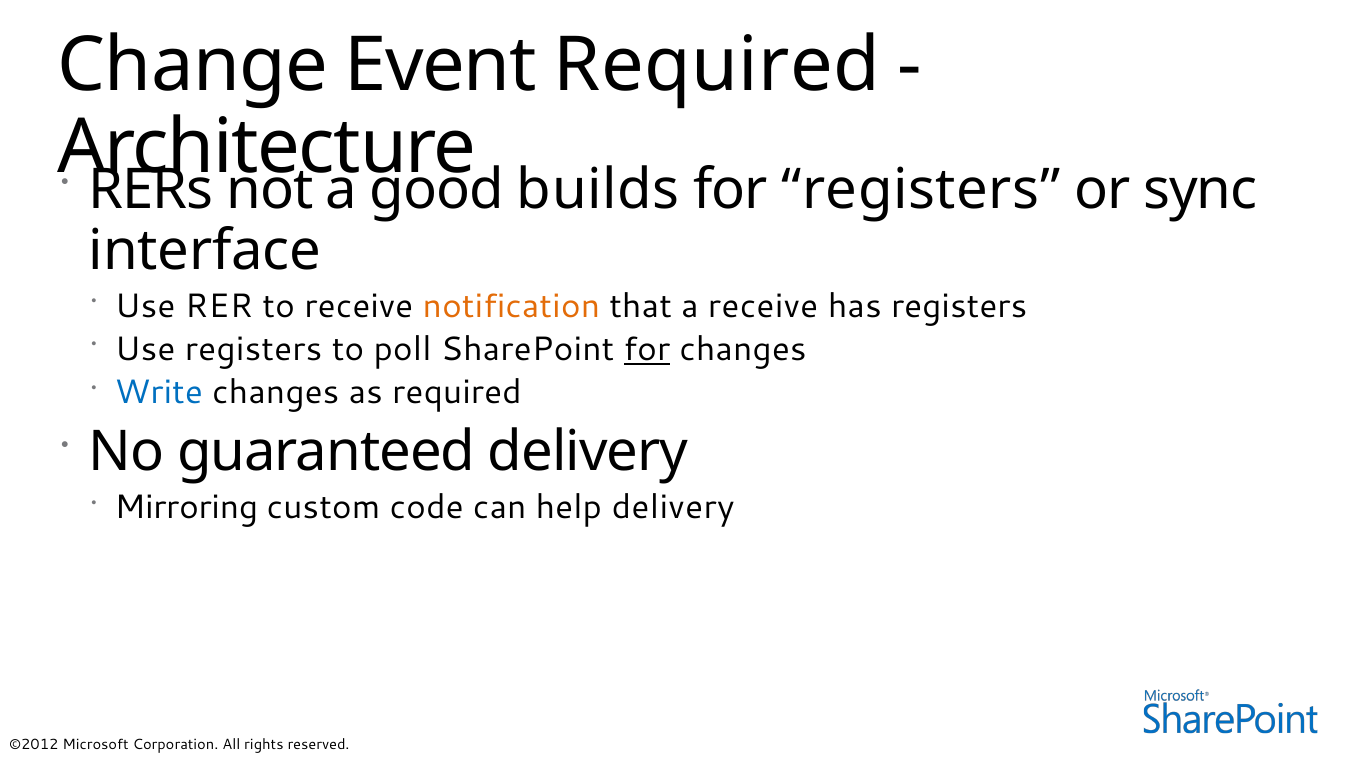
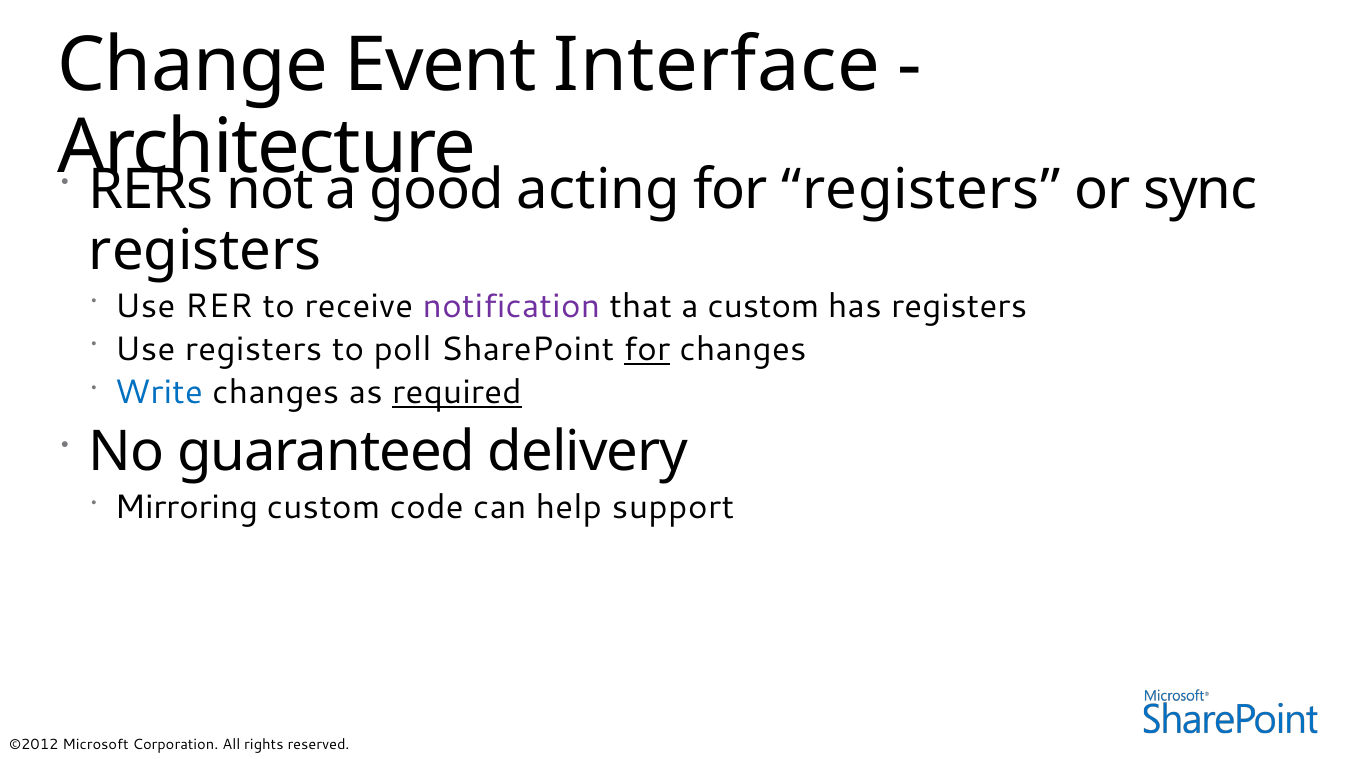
Event Required: Required -> Interface
builds: builds -> acting
interface at (205, 251): interface -> registers
notification colour: orange -> purple
a receive: receive -> custom
required at (457, 393) underline: none -> present
help delivery: delivery -> support
